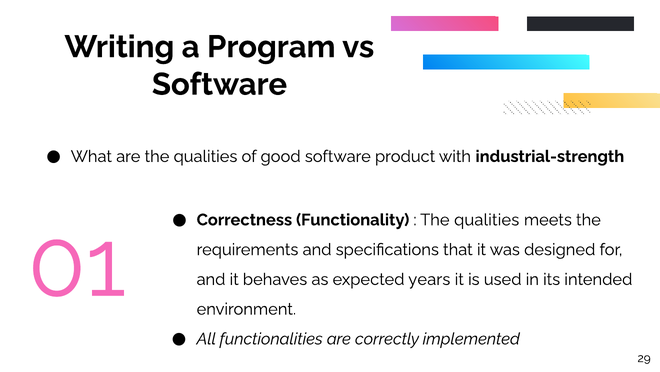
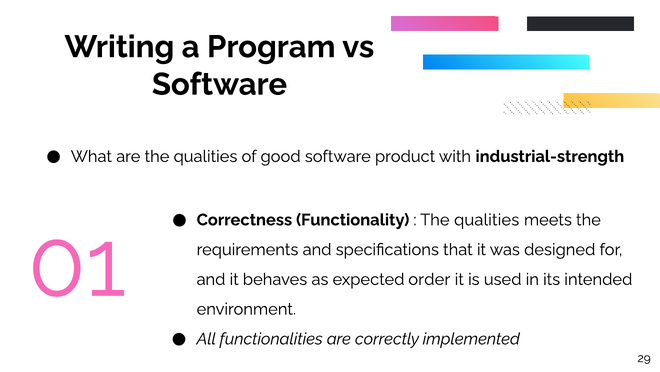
years: years -> order
